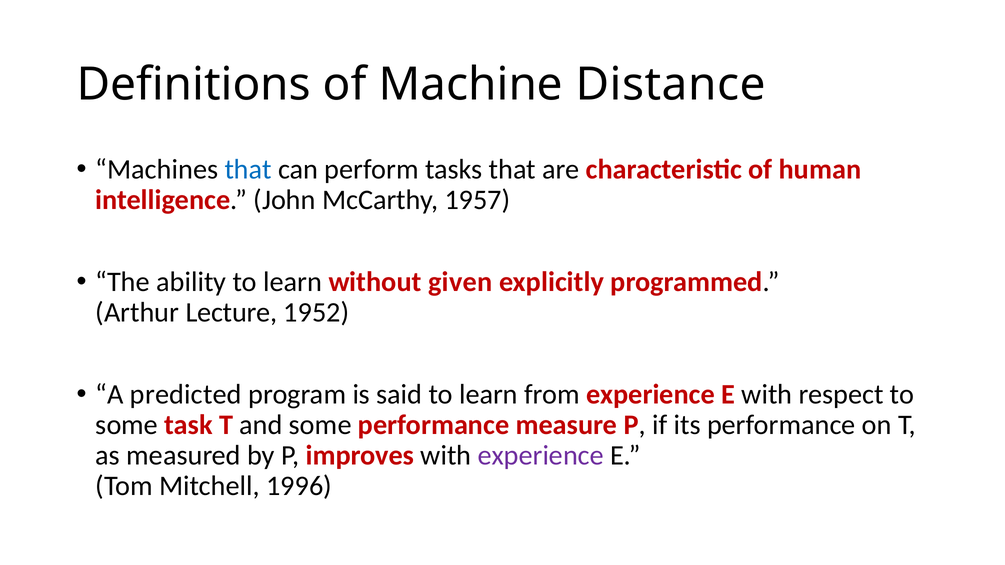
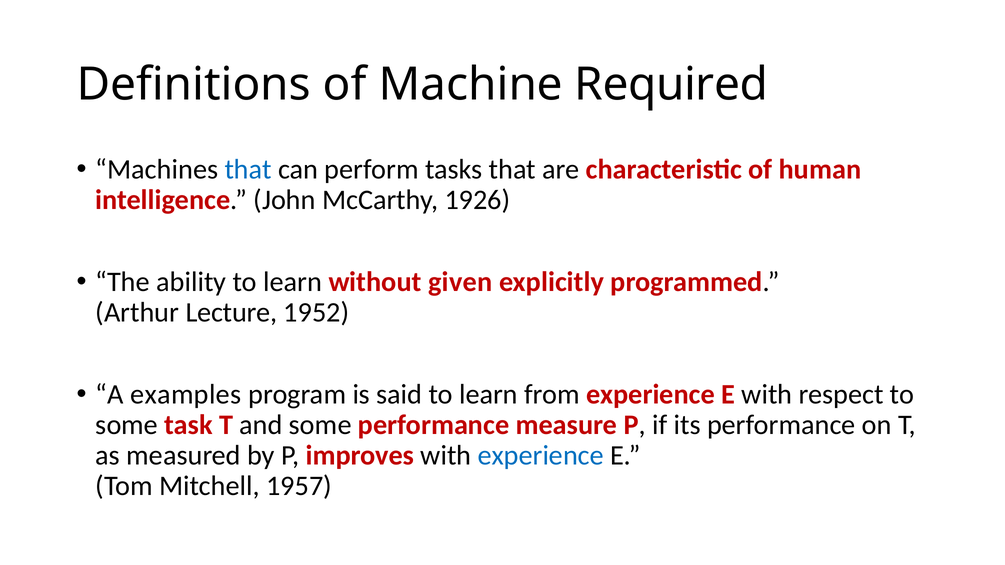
Distance: Distance -> Required
1957: 1957 -> 1926
predicted: predicted -> examples
experience at (541, 456) colour: purple -> blue
1996: 1996 -> 1957
